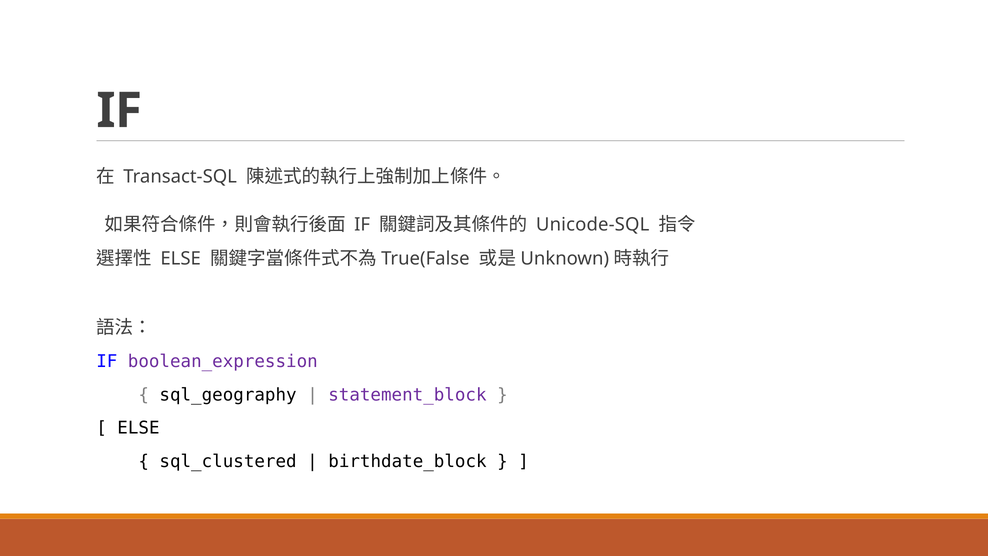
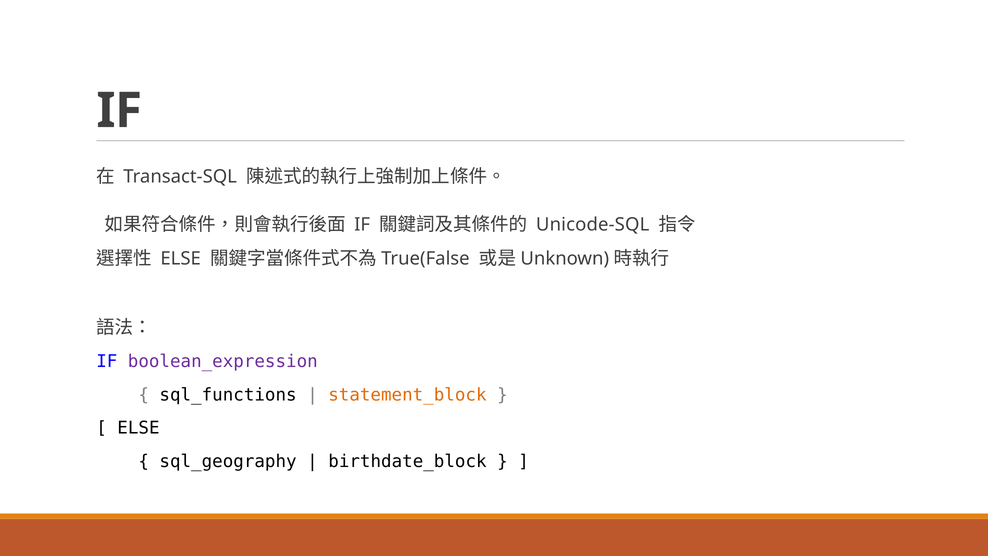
sql_geography: sql_geography -> sql_functions
statement_block colour: purple -> orange
sql_clustered: sql_clustered -> sql_geography
